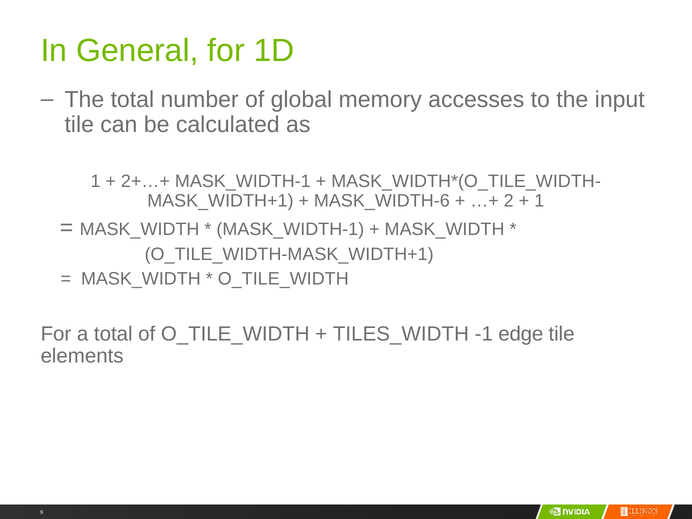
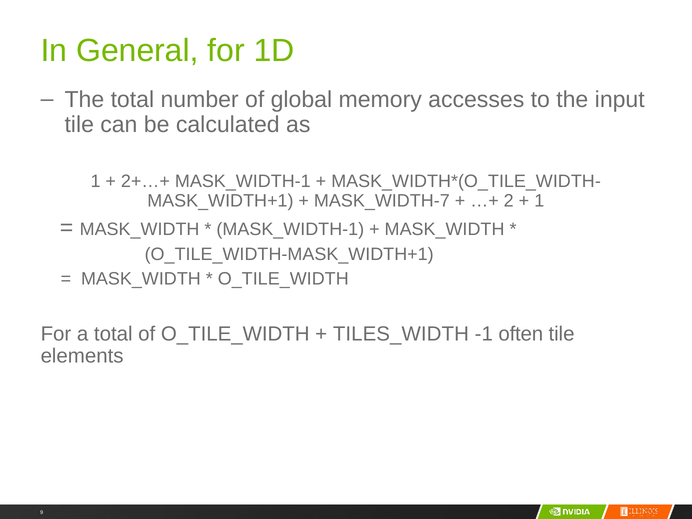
MASK_WIDTH-6: MASK_WIDTH-6 -> MASK_WIDTH-7
edge: edge -> often
